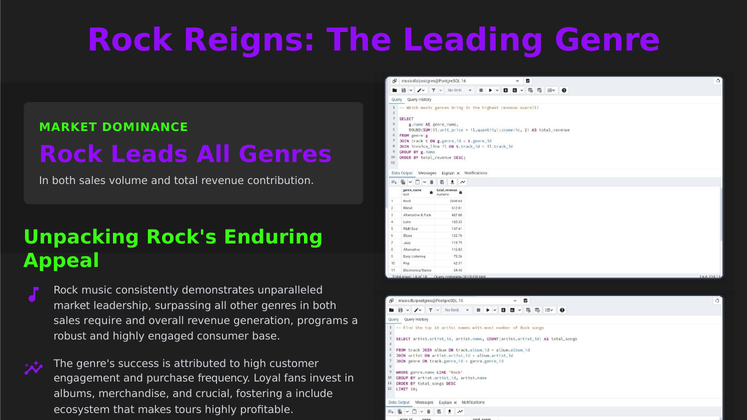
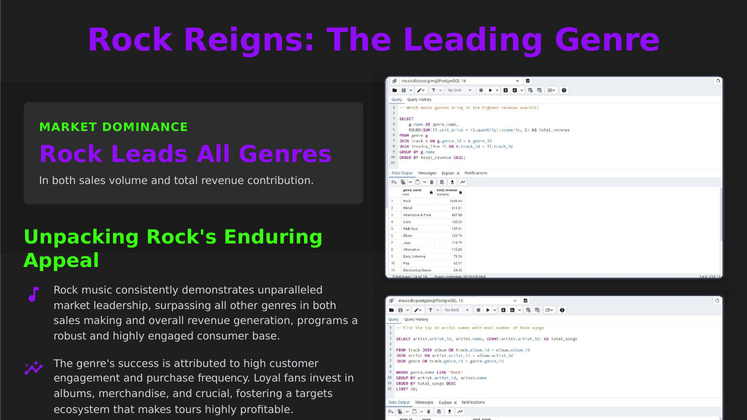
require: require -> making
include: include -> targets
